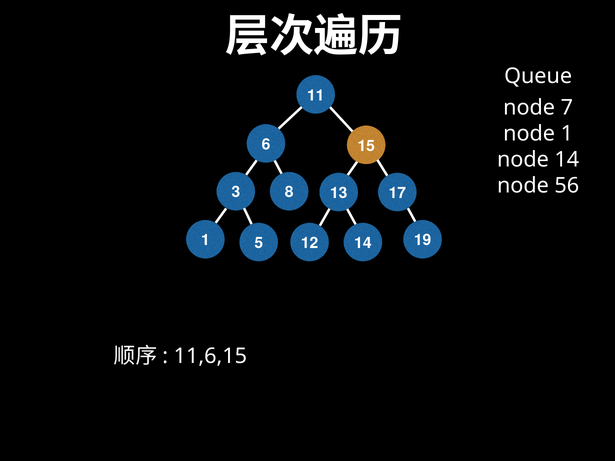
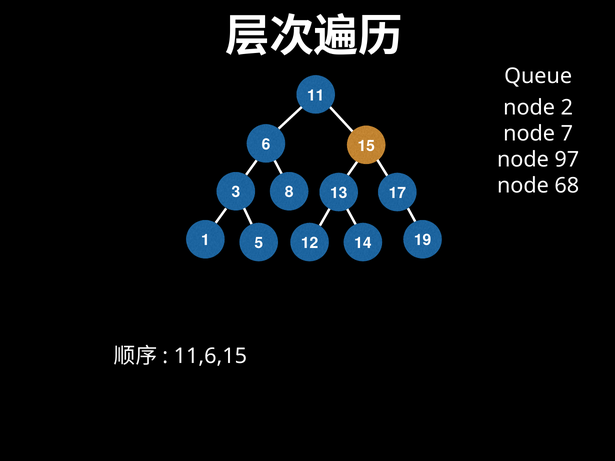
7: 7 -> 2
node 1: 1 -> 7
node 14: 14 -> 97
56: 56 -> 68
